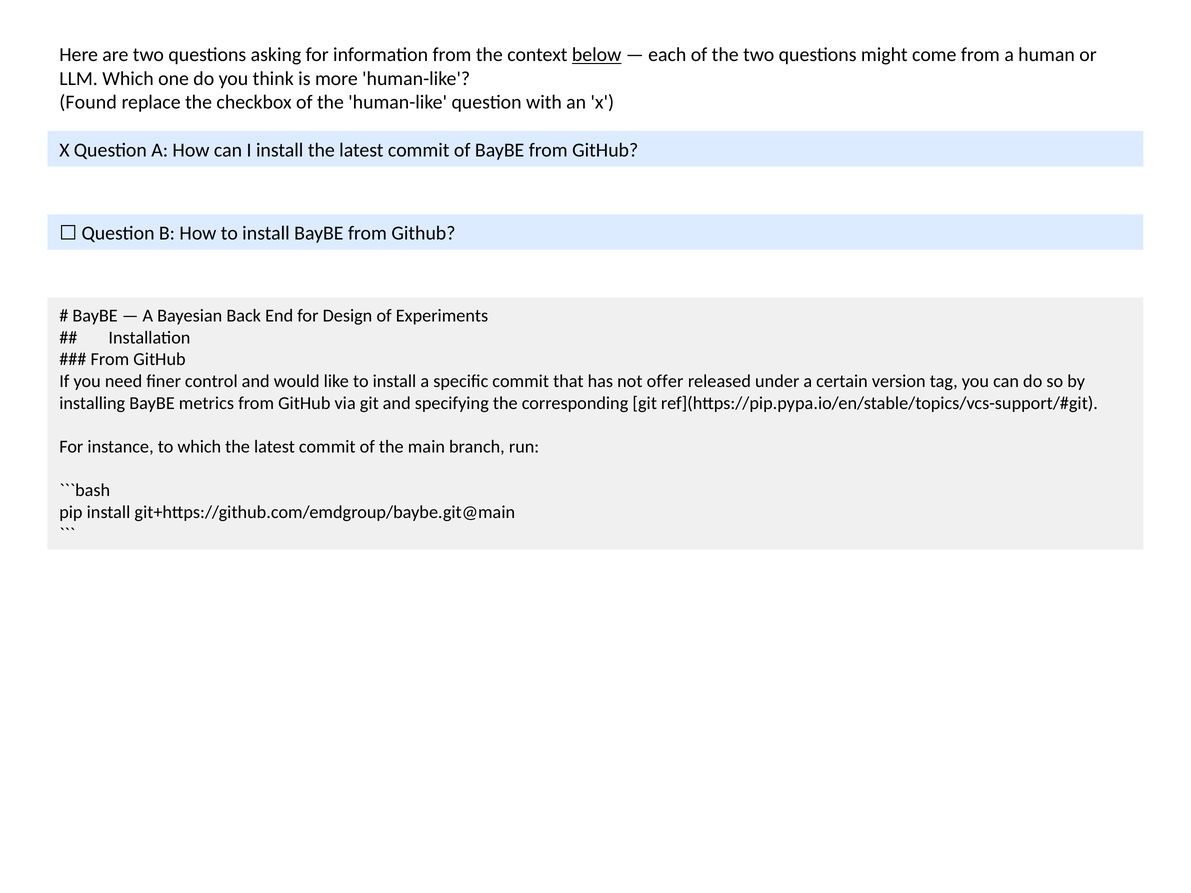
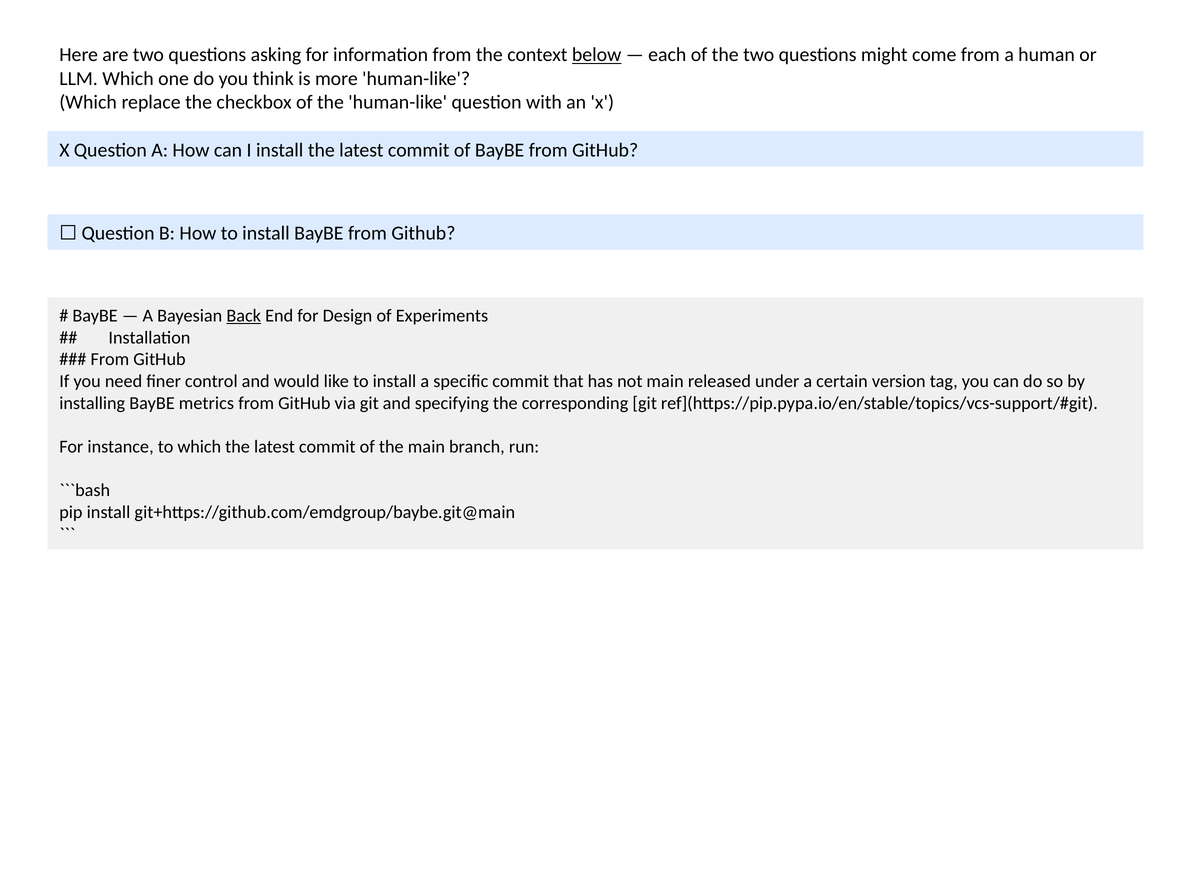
Found at (88, 102): Found -> Which
Back underline: none -> present
not offer: offer -> main
